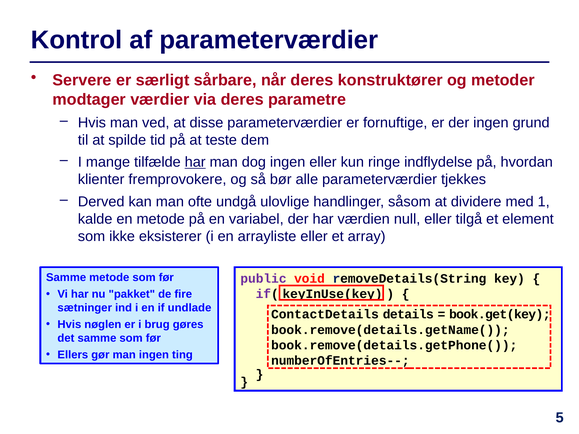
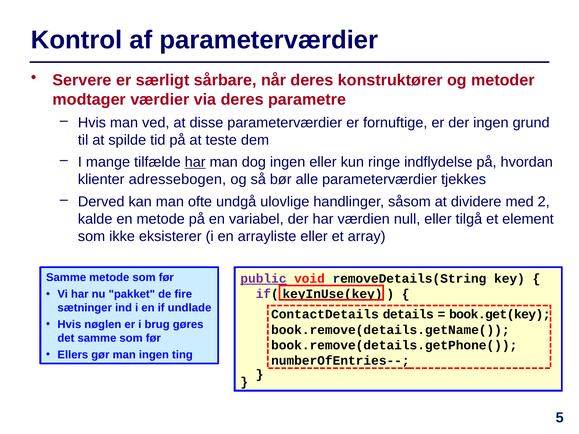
fremprovokere: fremprovokere -> adressebogen
1: 1 -> 2
public underline: none -> present
